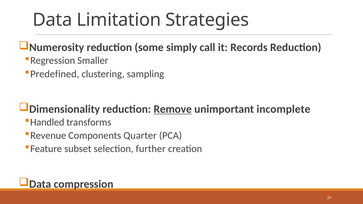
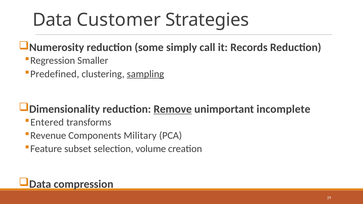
Limitation: Limitation -> Customer
sampling underline: none -> present
Handled: Handled -> Entered
Quarter: Quarter -> Military
further: further -> volume
